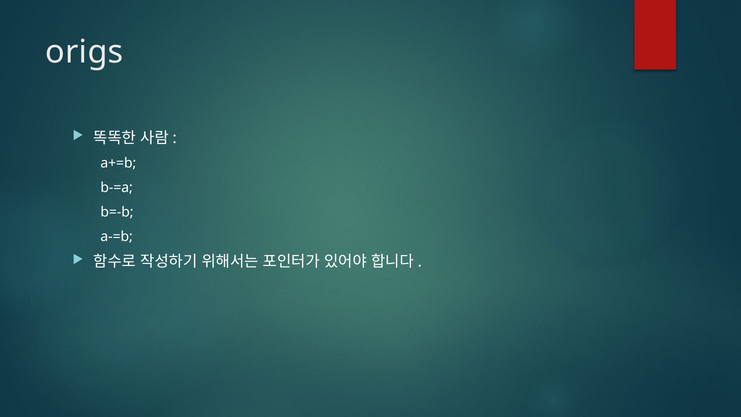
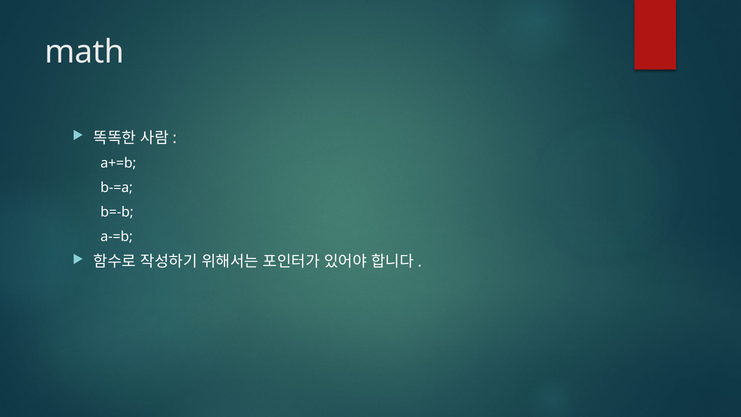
origs: origs -> math
